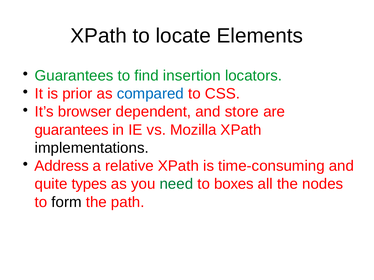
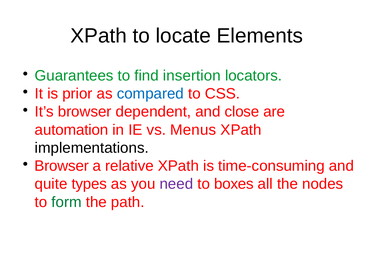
store: store -> close
guarantees at (72, 130): guarantees -> automation
Mozilla: Mozilla -> Menus
Address at (62, 166): Address -> Browser
need colour: green -> purple
form colour: black -> green
